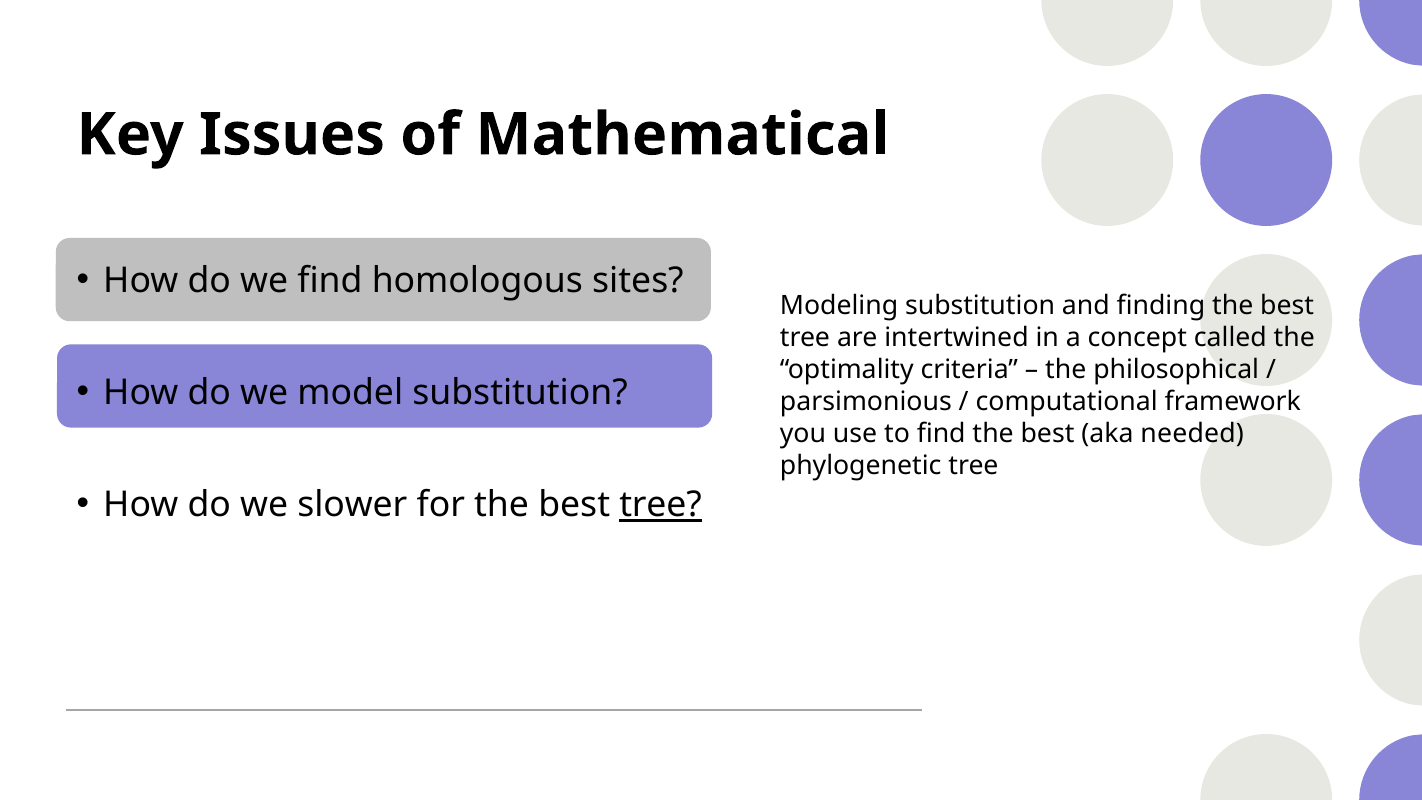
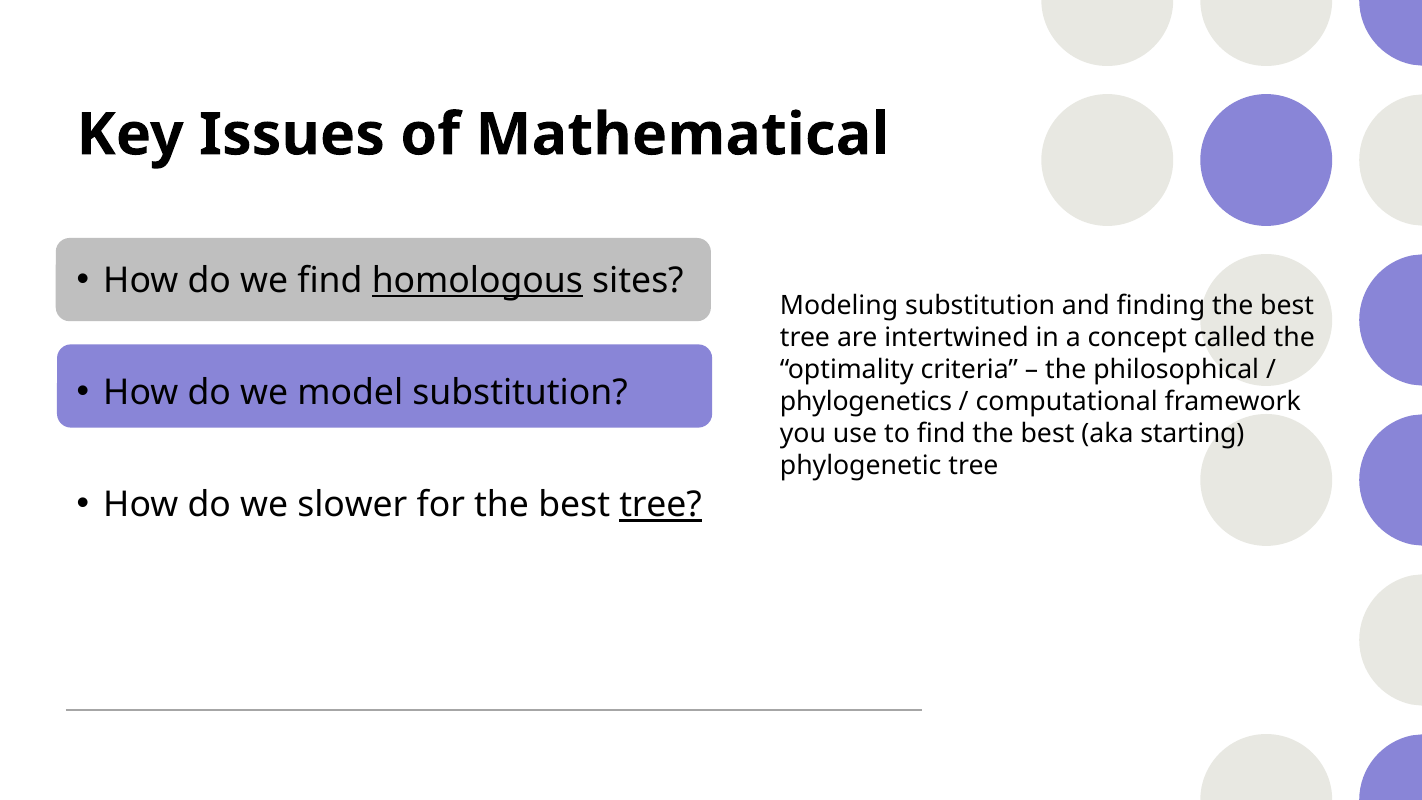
homologous underline: none -> present
parsimonious: parsimonious -> phylogenetics
needed: needed -> starting
